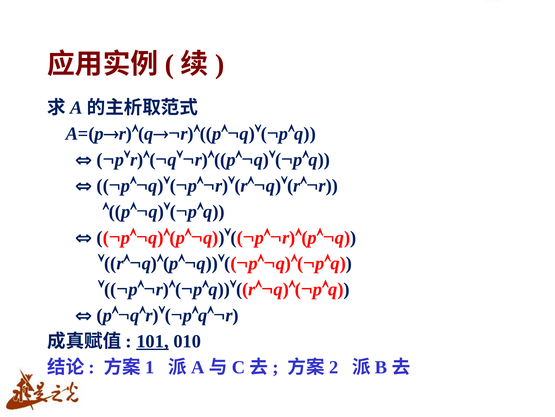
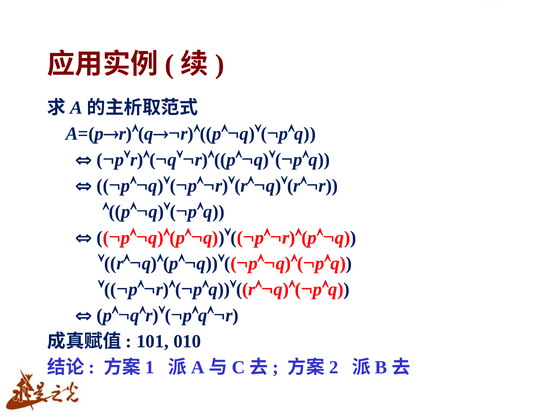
101 underline: present -> none
